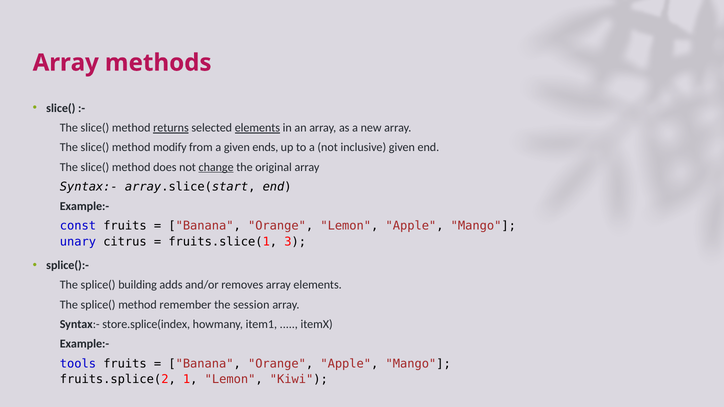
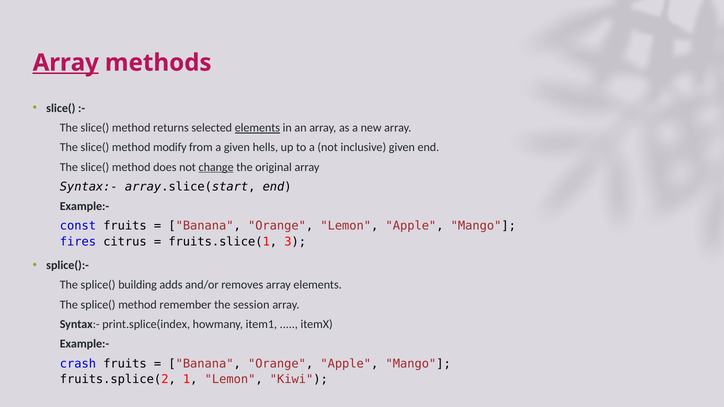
Array at (66, 63) underline: none -> present
returns underline: present -> none
ends: ends -> hells
unary: unary -> fires
store.splice(index: store.splice(index -> print.splice(index
tools: tools -> crash
